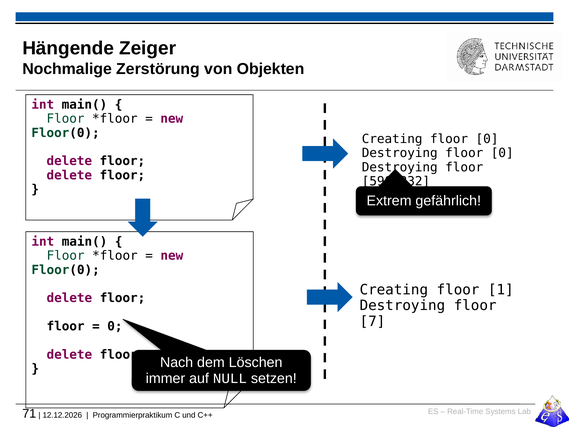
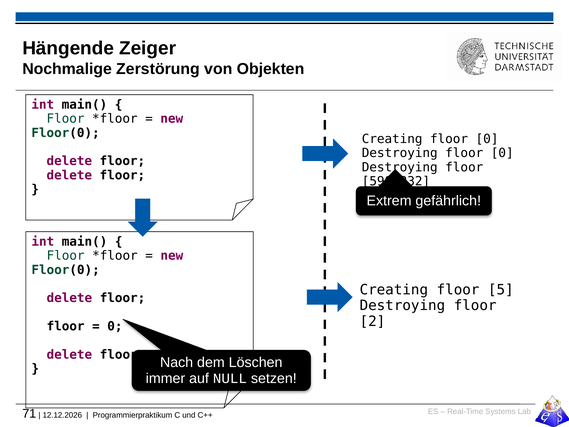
1: 1 -> 5
7: 7 -> 2
